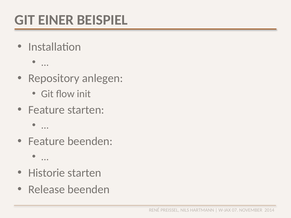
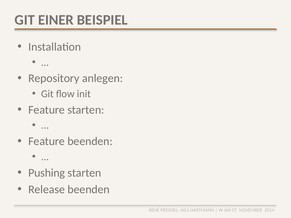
Historie: Historie -> Pushing
